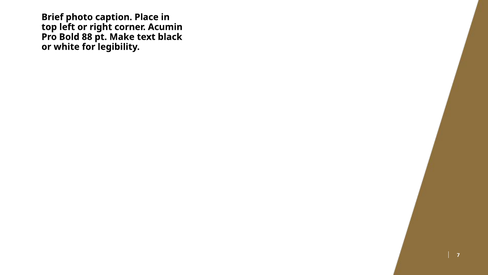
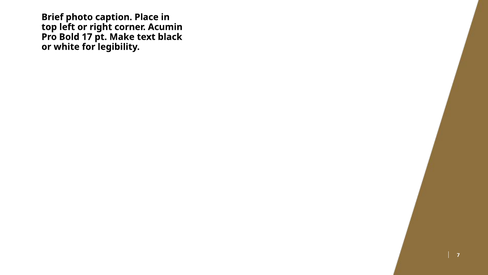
88: 88 -> 17
